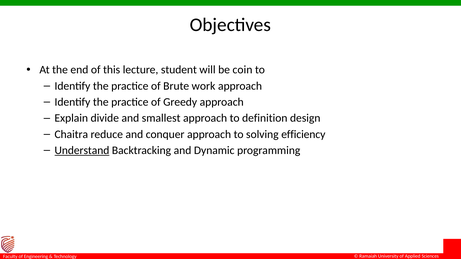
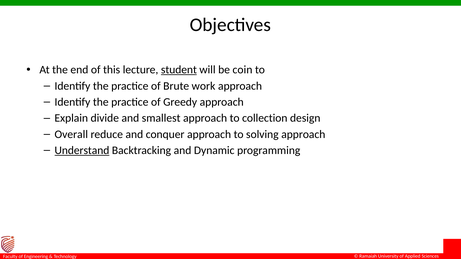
student underline: none -> present
definition: definition -> collection
Chaitra: Chaitra -> Overall
solving efficiency: efficiency -> approach
